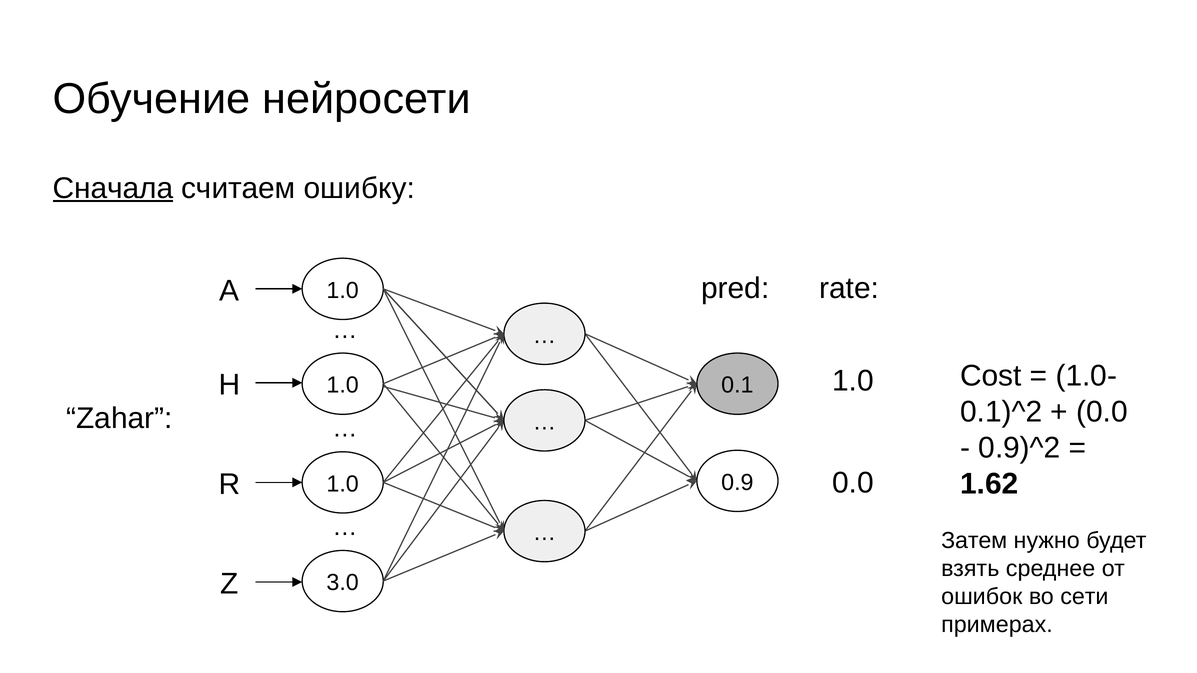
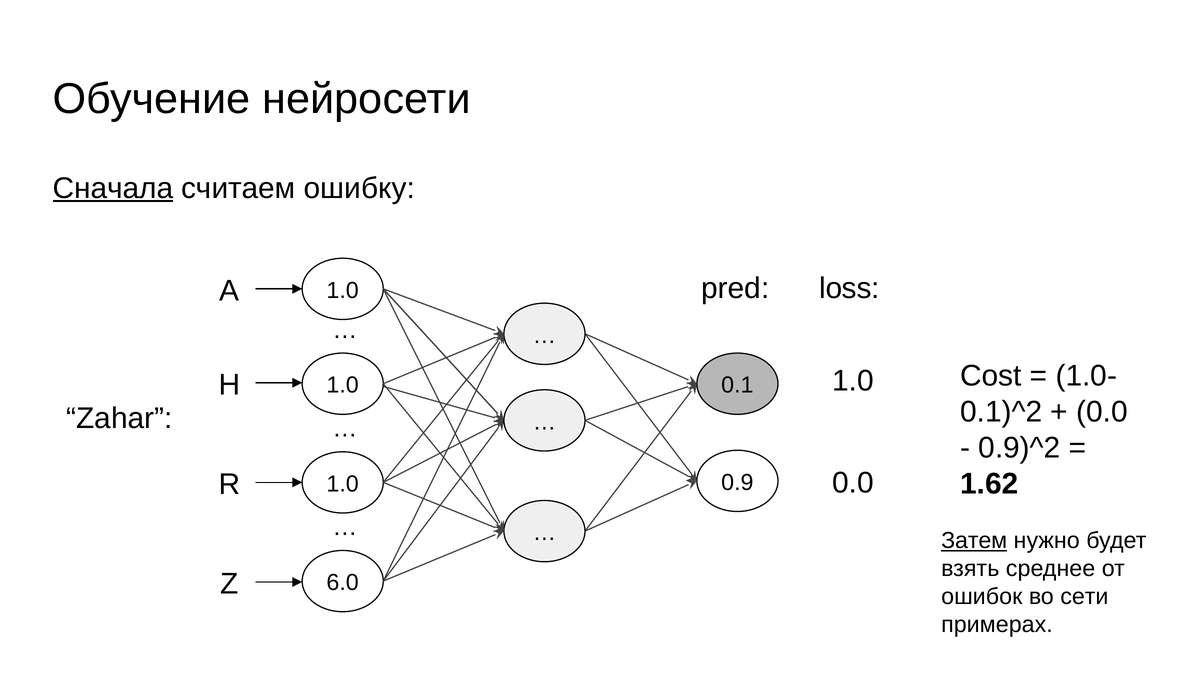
rate: rate -> loss
Затем underline: none -> present
3.0: 3.0 -> 6.0
